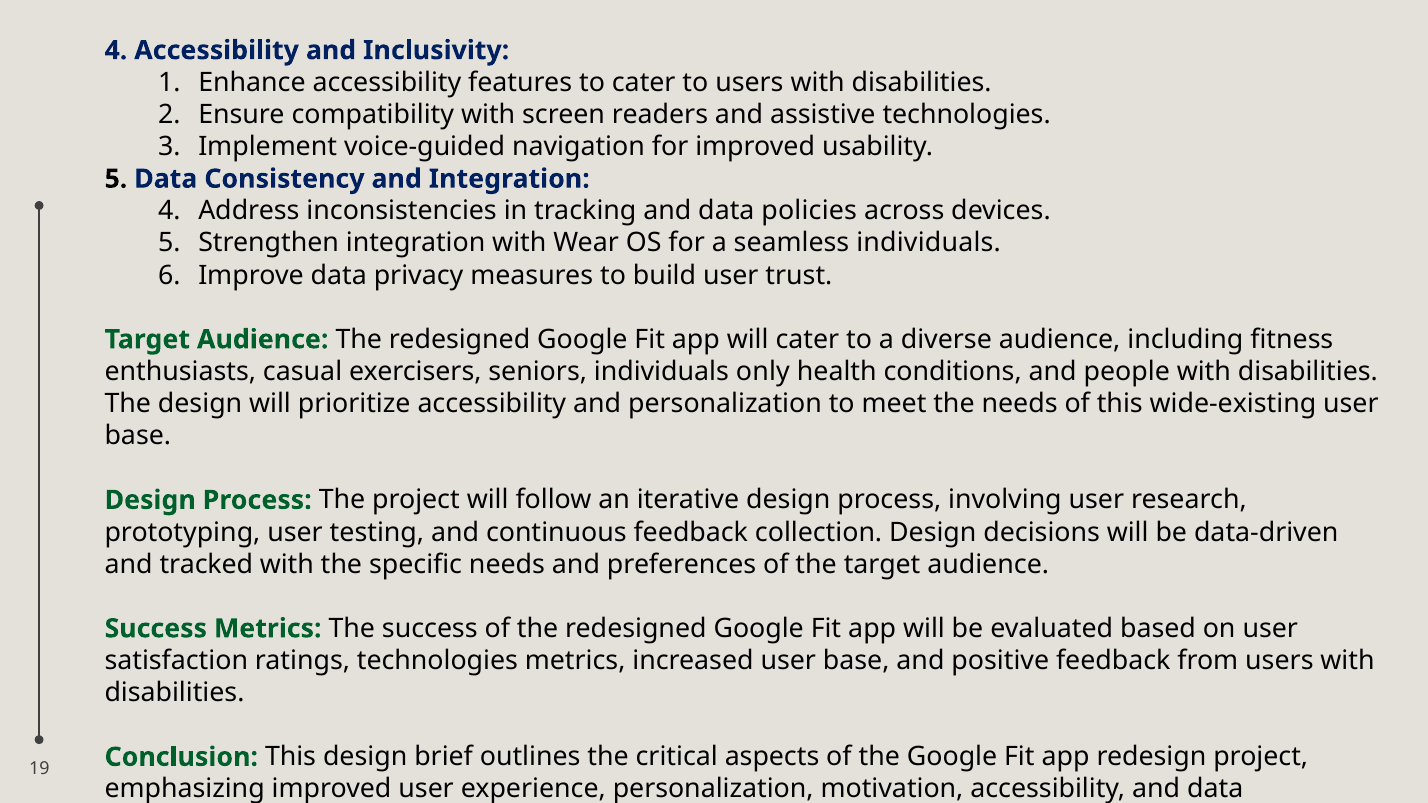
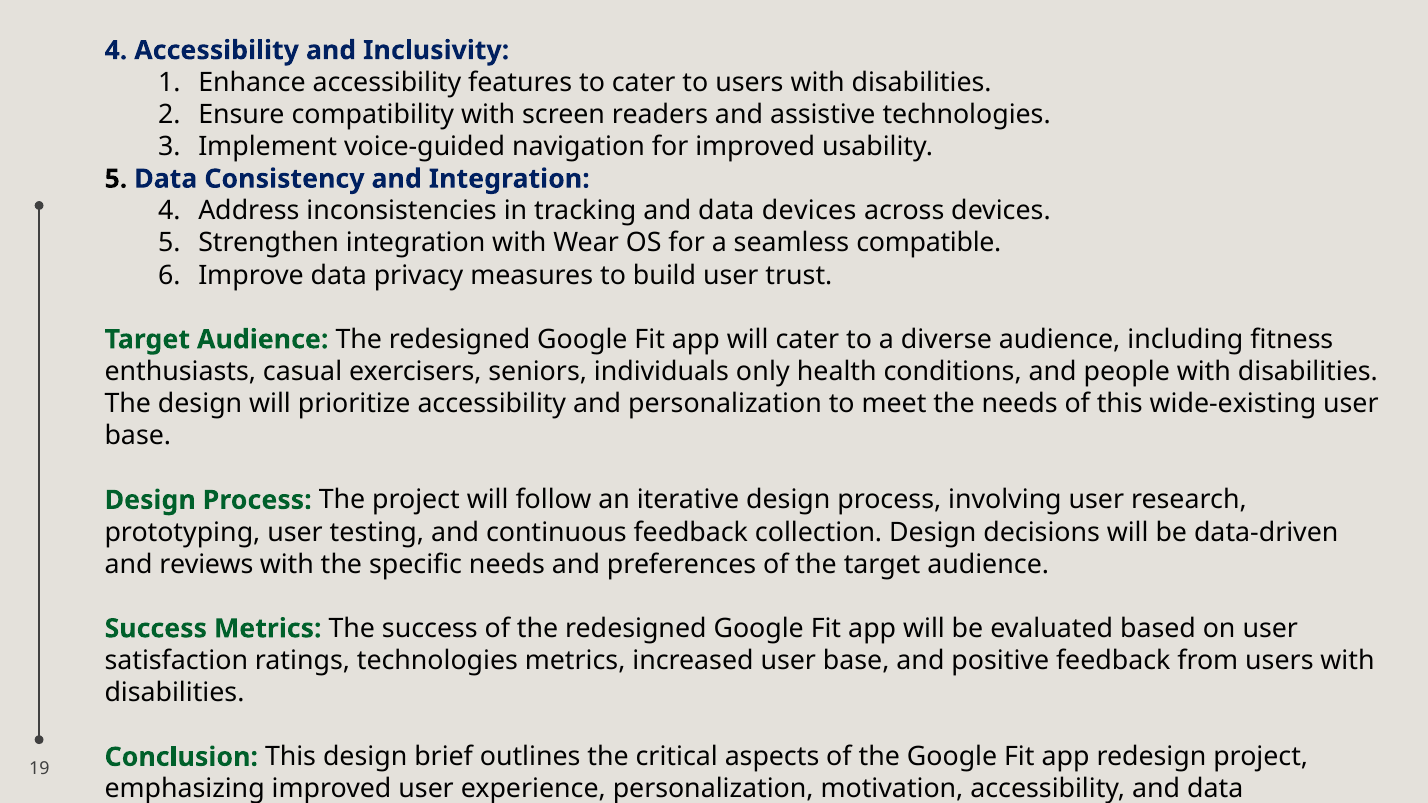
data policies: policies -> devices
seamless individuals: individuals -> compatible
tracked: tracked -> reviews
